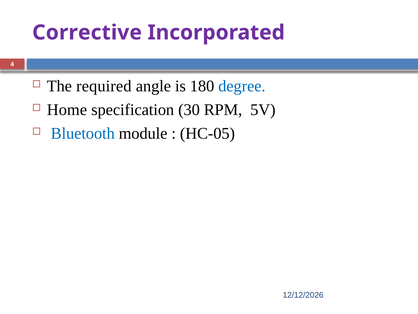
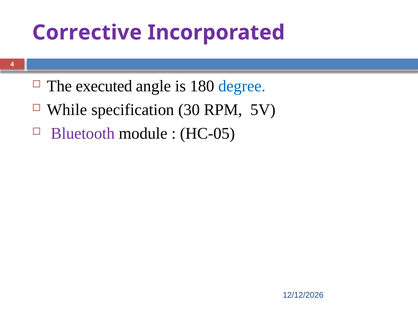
required: required -> executed
Home: Home -> While
Bluetooth colour: blue -> purple
